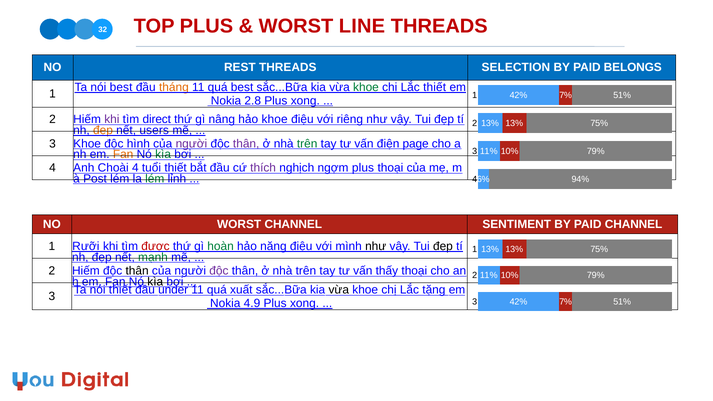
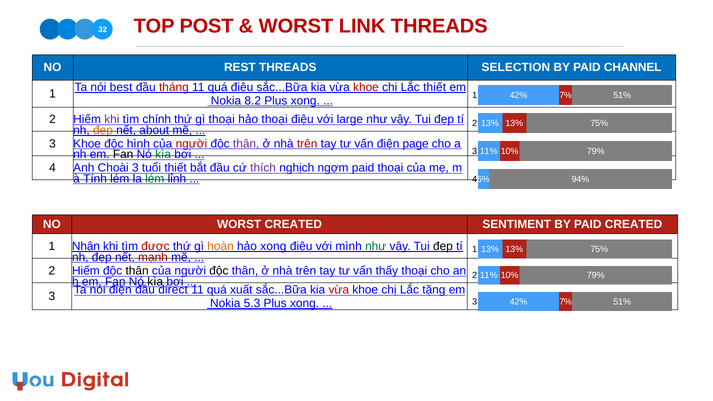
TOP PLUS: PLUS -> POST
LINE: LINE -> LINK
BELONGS: BELONGS -> CHANNEL
tháng colour: orange -> red
quá best: best -> điệu
khoe at (366, 87) colour: green -> red
2.8: 2.8 -> 8.2
direct: direct -> chính
gì nâng: nâng -> thoại
hảo khoe: khoe -> thoại
riêng: riêng -> large
users: users -> about
người at (191, 144) colour: purple -> red
trên at (307, 144) colour: green -> red
Fan at (123, 155) colour: orange -> black
Choài 4: 4 -> 3
ngợm plus: plus -> paid
Post: Post -> Tính
WORST CHANNEL: CHANNEL -> CREATED
PAID CHANNEL: CHANNEL -> CREATED
Rưỡi: Rưỡi -> Nhận
hoàn colour: green -> orange
hảo năng: năng -> xong
như at (376, 246) colour: black -> green
mạnh colour: green -> red
độc at (219, 271) colour: purple -> black
nói thiết: thiết -> điện
under: under -> direct
vừa at (339, 290) colour: black -> red
4.9: 4.9 -> 5.3
